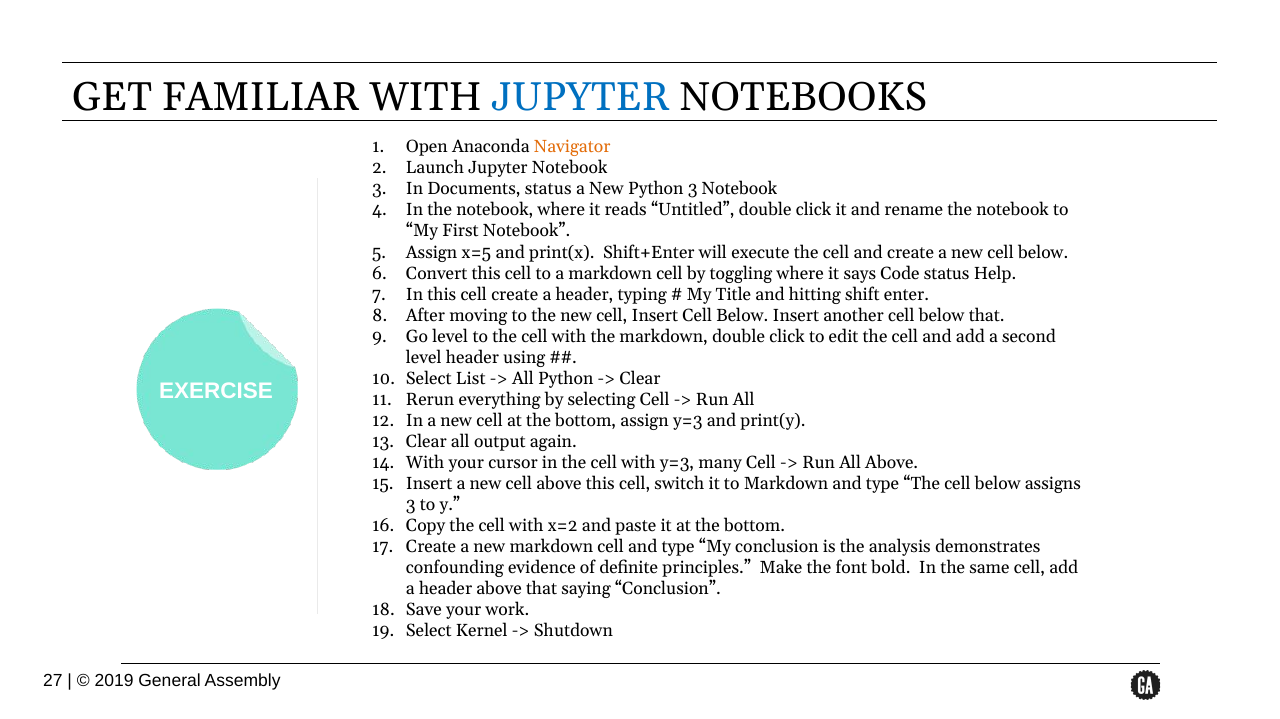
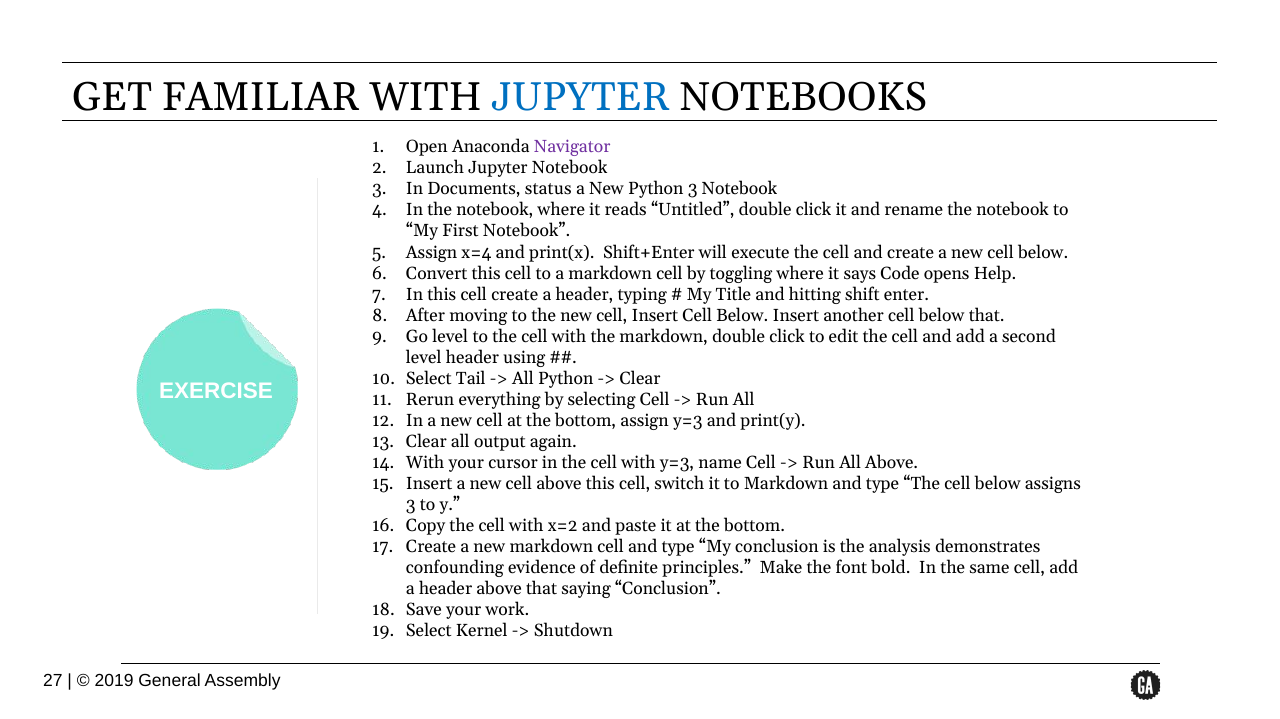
Navigator colour: orange -> purple
x=5: x=5 -> x=4
Code status: status -> opens
List: List -> Tail
many: many -> name
